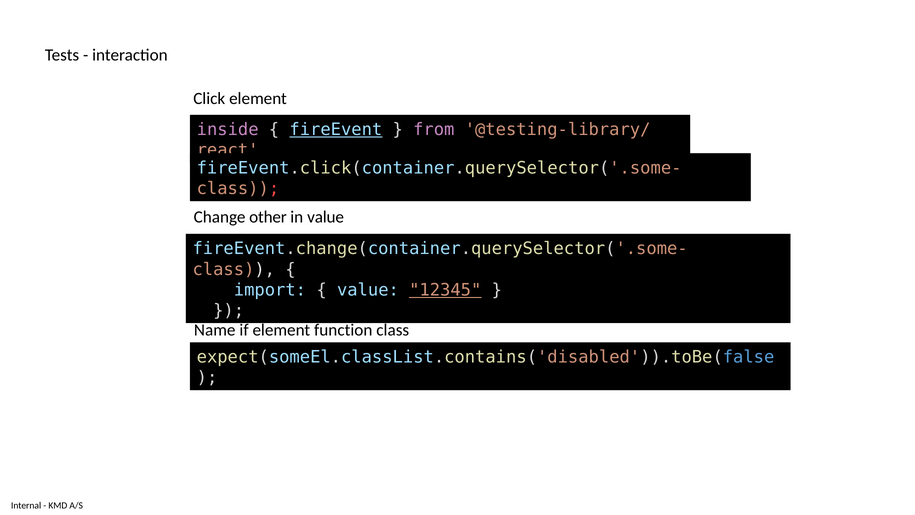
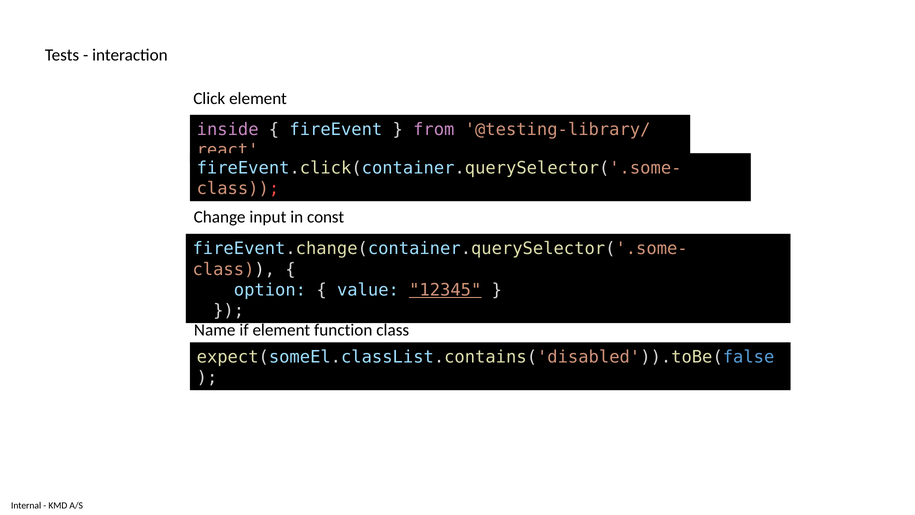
fireEvent underline: present -> none
other: other -> input
in value: value -> const
import: import -> option
